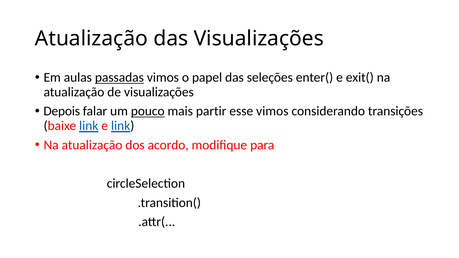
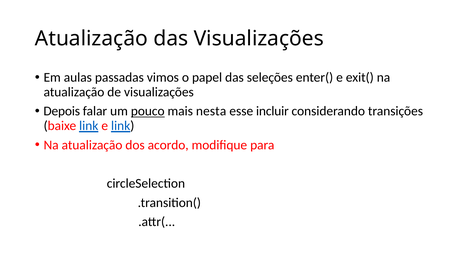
passadas underline: present -> none
partir: partir -> nesta
esse vimos: vimos -> incluir
